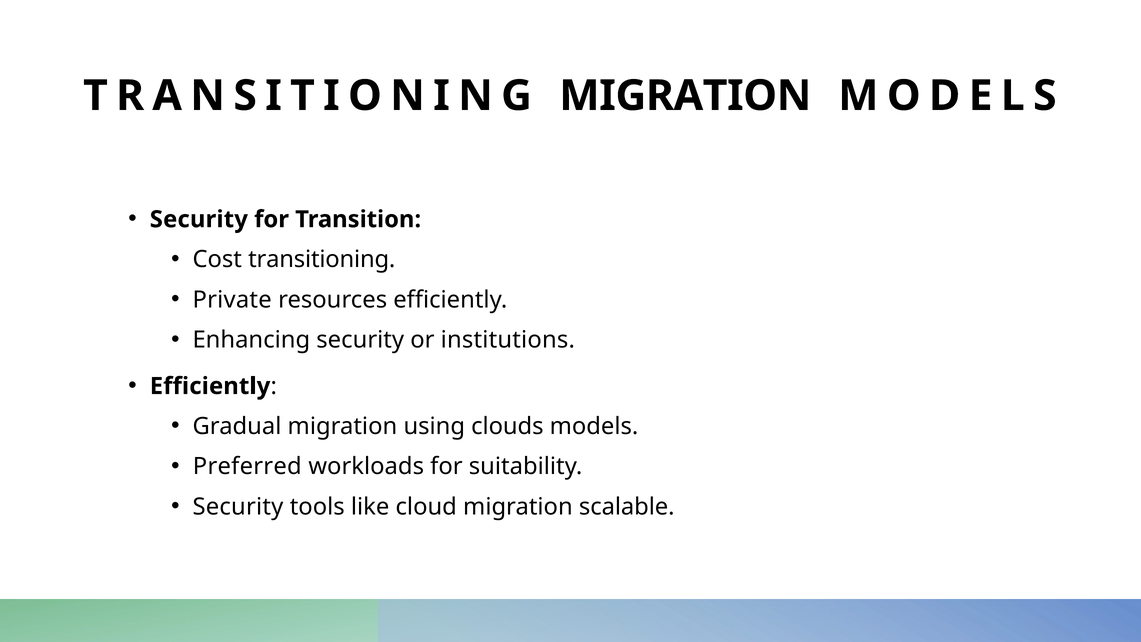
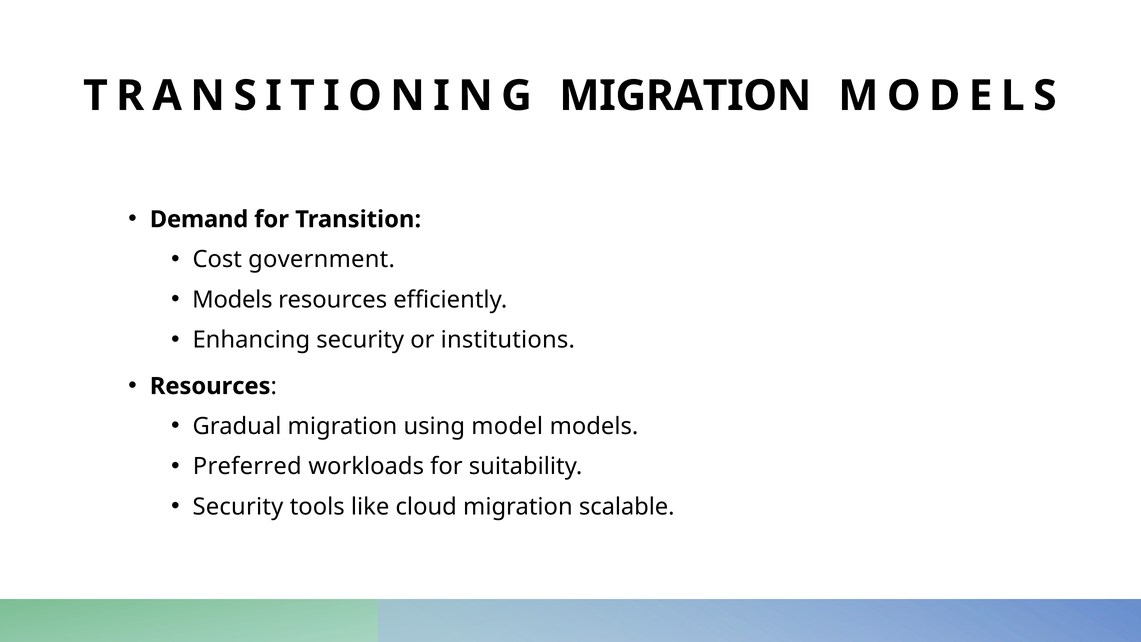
Security at (199, 219): Security -> Demand
Cost transitioning: transitioning -> government
Private at (232, 300): Private -> Models
Efficiently at (210, 386): Efficiently -> Resources
clouds: clouds -> model
